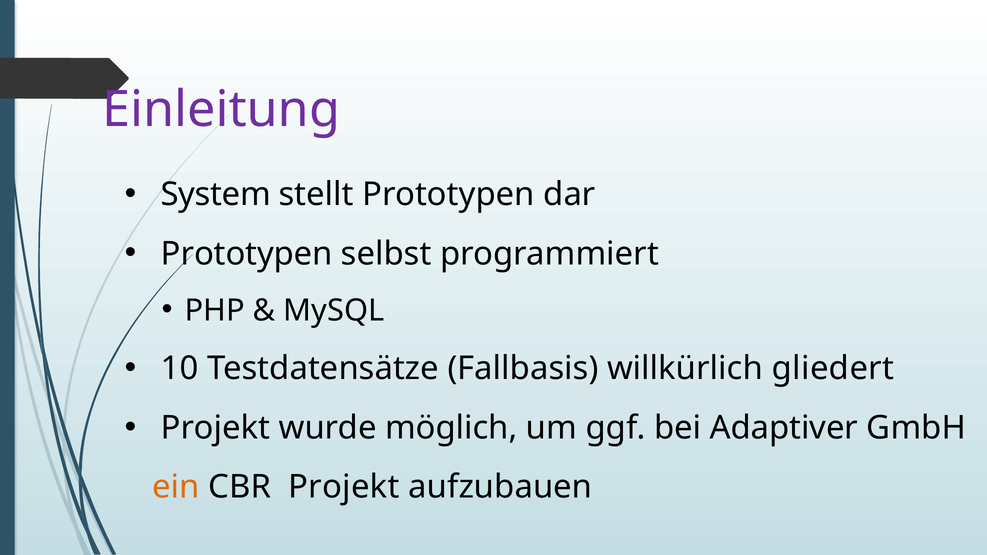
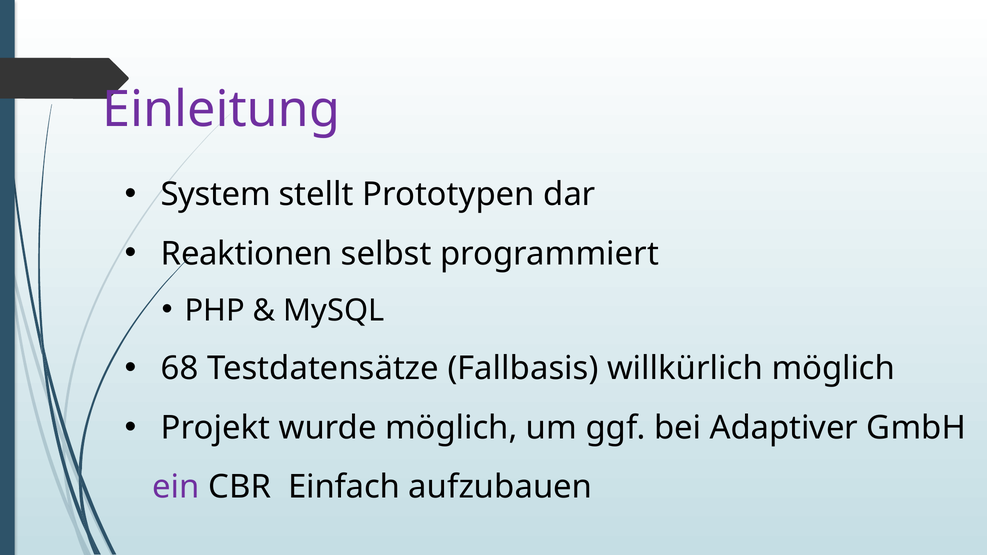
Prototypen at (247, 254): Prototypen -> Reaktionen
10: 10 -> 68
willkürlich gliedert: gliedert -> möglich
ein colour: orange -> purple
CBR Projekt: Projekt -> Einfach
